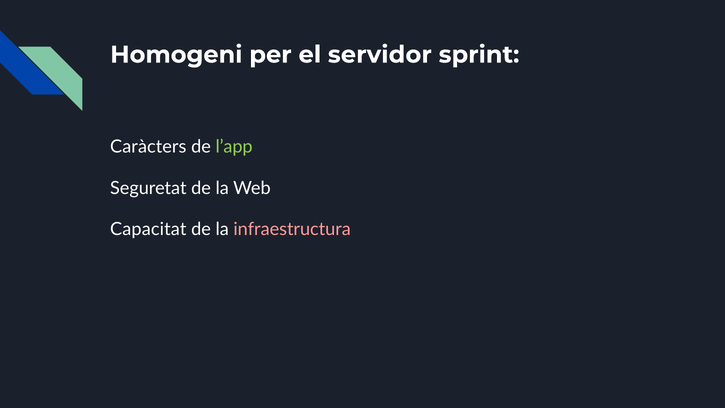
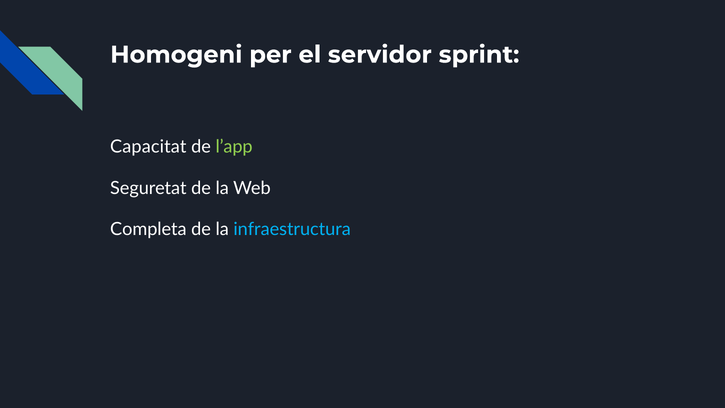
Caràcters: Caràcters -> Capacitat
Capacitat: Capacitat -> Completa
infraestructura colour: pink -> light blue
